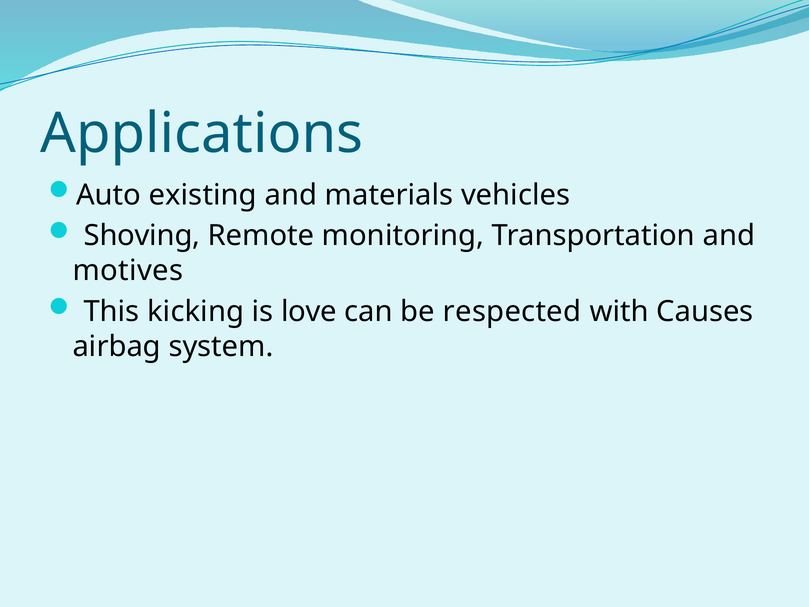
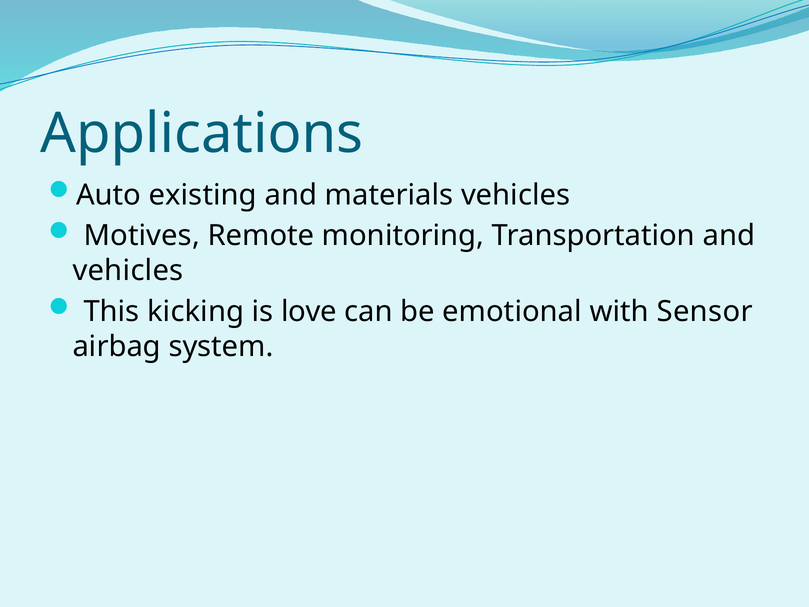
Shoving: Shoving -> Motives
motives at (128, 271): motives -> vehicles
respected: respected -> emotional
Causes: Causes -> Sensor
